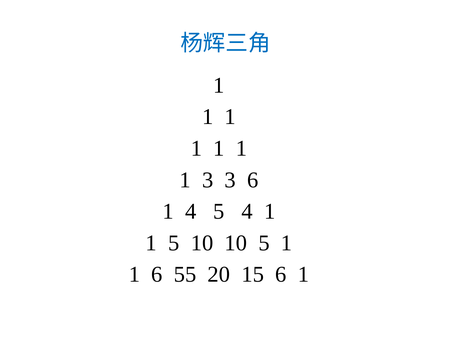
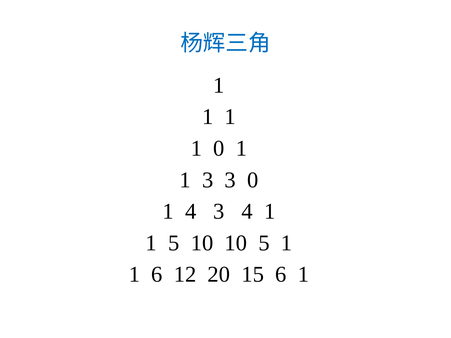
1 at (219, 148): 1 -> 0
3 6: 6 -> 0
4 5: 5 -> 3
55: 55 -> 12
